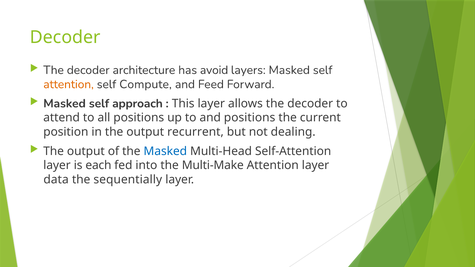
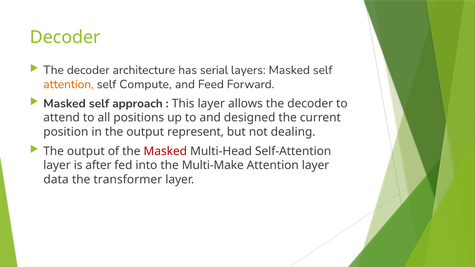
avoid: avoid -> serial
and positions: positions -> designed
recurrent: recurrent -> represent
Masked at (165, 151) colour: blue -> red
each: each -> after
sequentially: sequentially -> transformer
